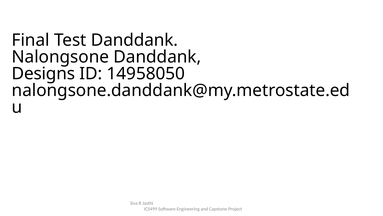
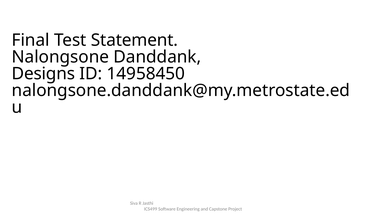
Test Danddank: Danddank -> Statement
14958050: 14958050 -> 14958450
